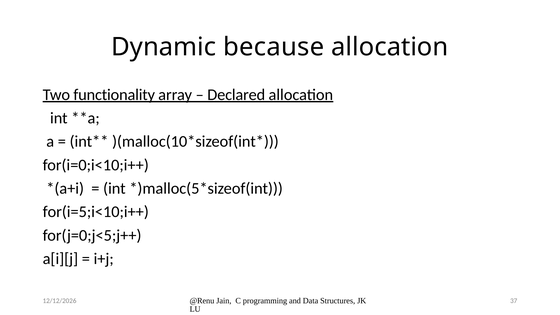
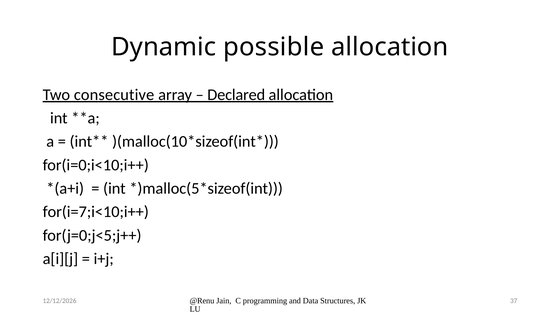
because: because -> possible
functionality: functionality -> consecutive
for(i=5;i<10;i++: for(i=5;i<10;i++ -> for(i=7;i<10;i++
